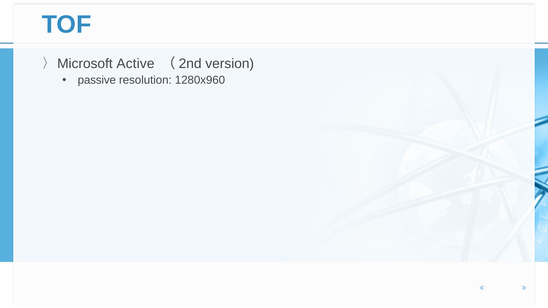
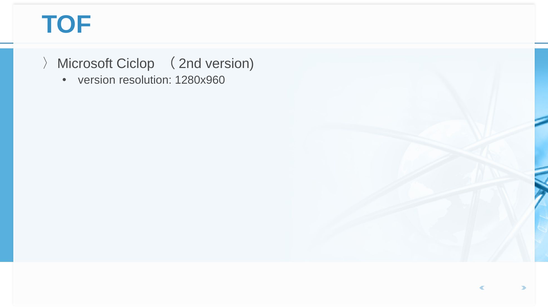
Active: Active -> Ciclop
passive at (97, 80): passive -> version
